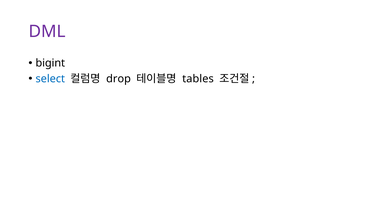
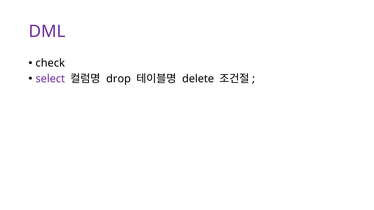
bigint: bigint -> check
select colour: blue -> purple
tables: tables -> delete
